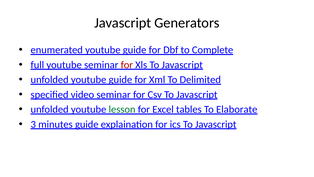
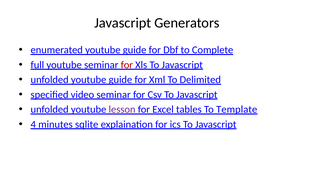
lesson colour: green -> purple
Elaborate: Elaborate -> Template
3: 3 -> 4
minutes guide: guide -> sqlite
